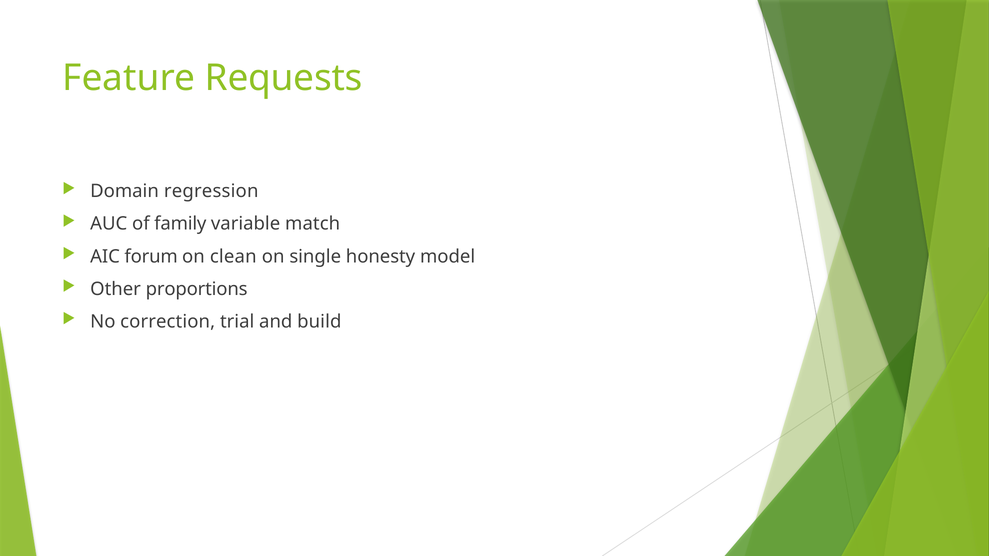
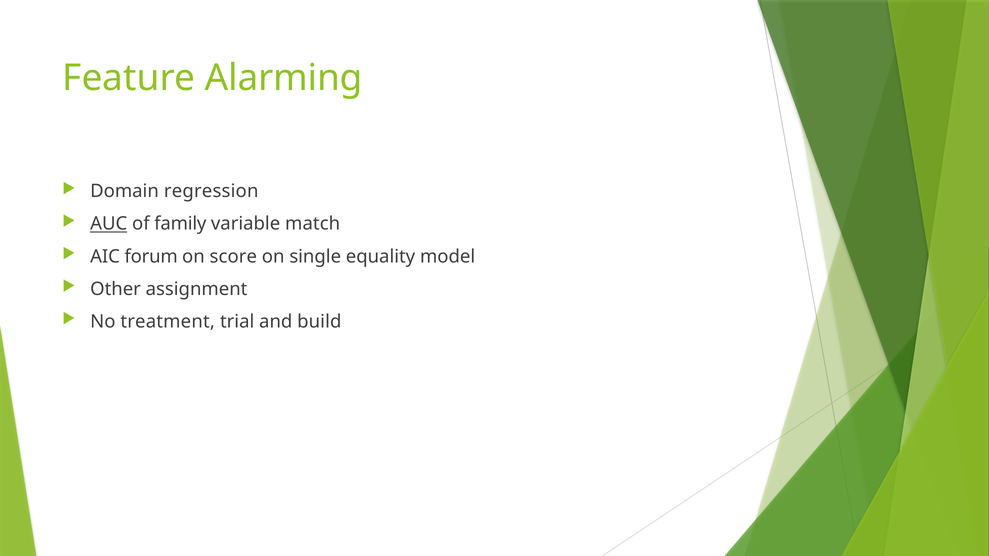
Requests: Requests -> Alarming
AUC underline: none -> present
clean: clean -> score
honesty: honesty -> equality
proportions: proportions -> assignment
correction: correction -> treatment
